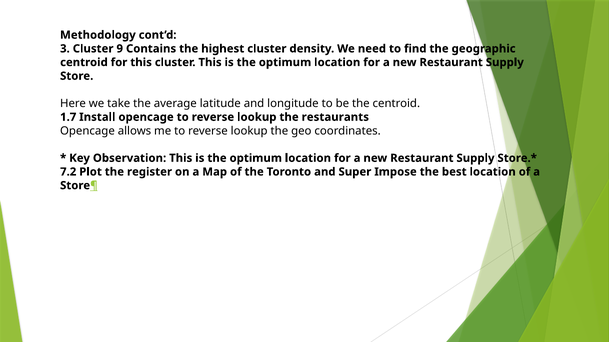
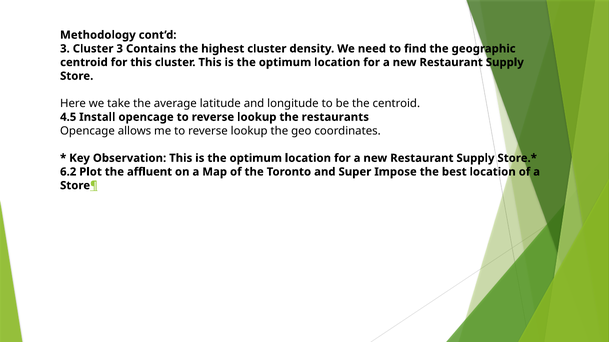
Cluster 9: 9 -> 3
1.7: 1.7 -> 4.5
7.2: 7.2 -> 6.2
register: register -> affluent
